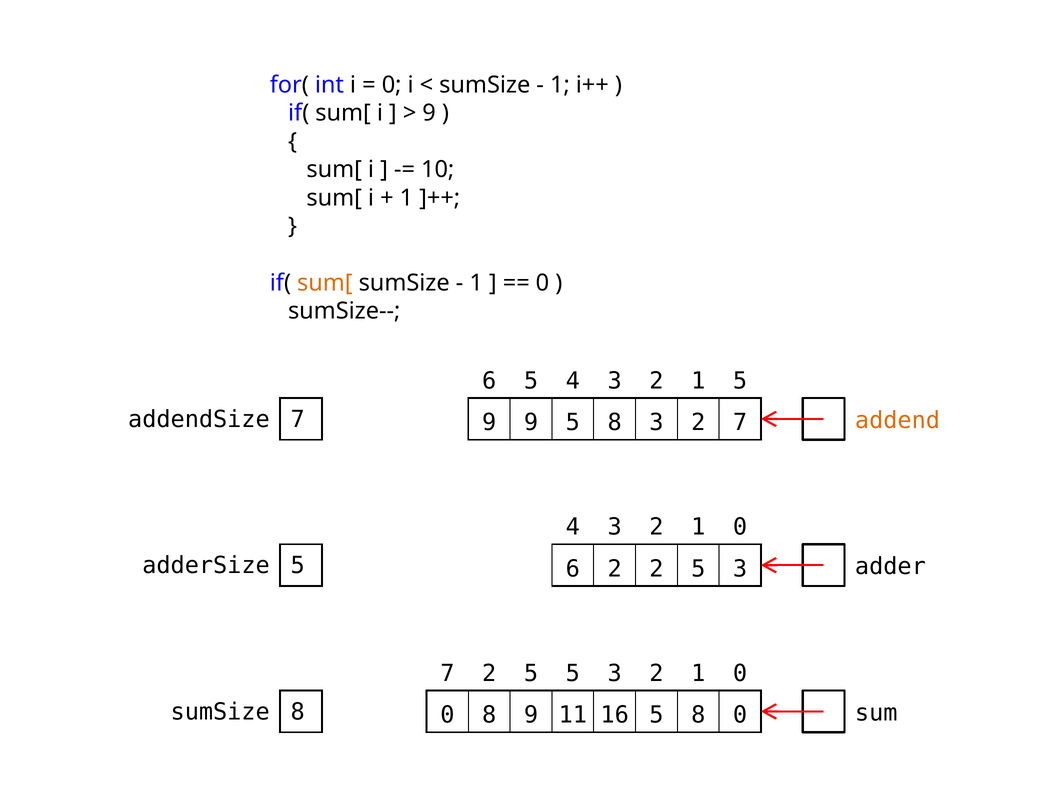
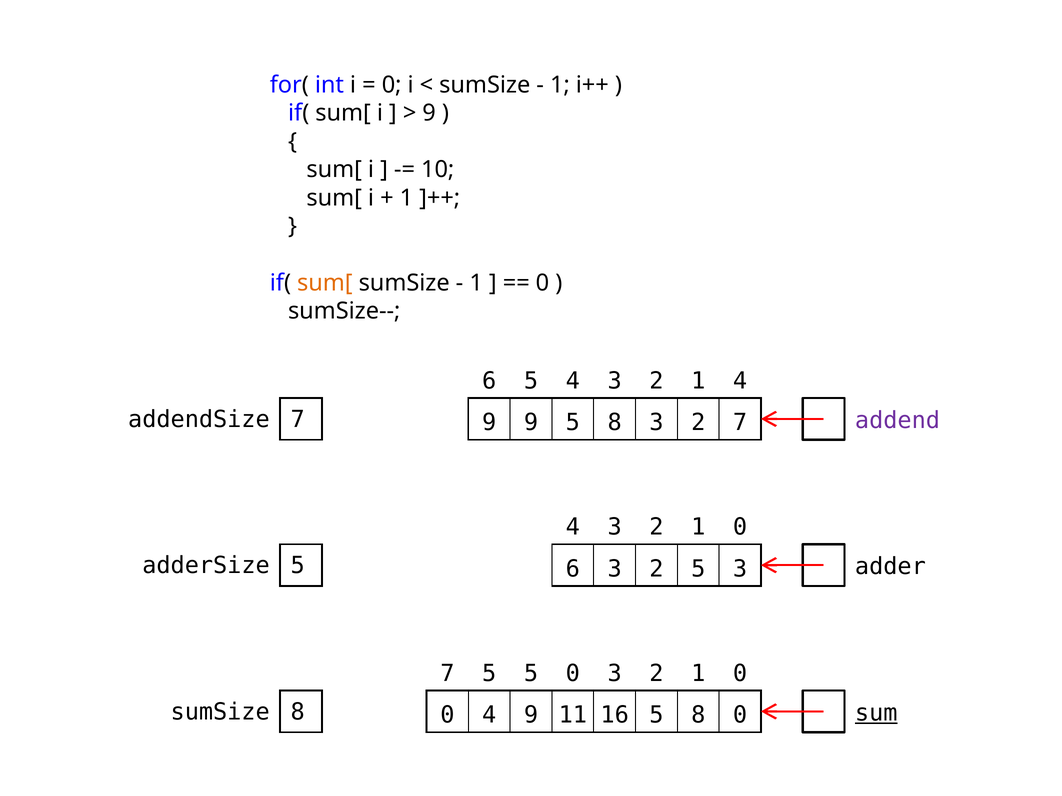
1 5: 5 -> 4
addend colour: orange -> purple
6 2: 2 -> 3
7 2: 2 -> 5
5 5: 5 -> 0
sum underline: none -> present
0 8: 8 -> 4
